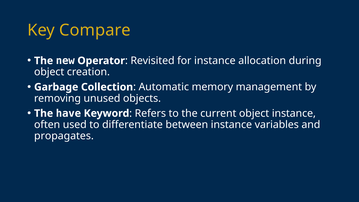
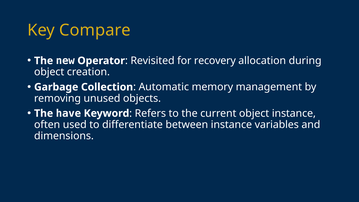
for instance: instance -> recovery
propagates: propagates -> dimensions
